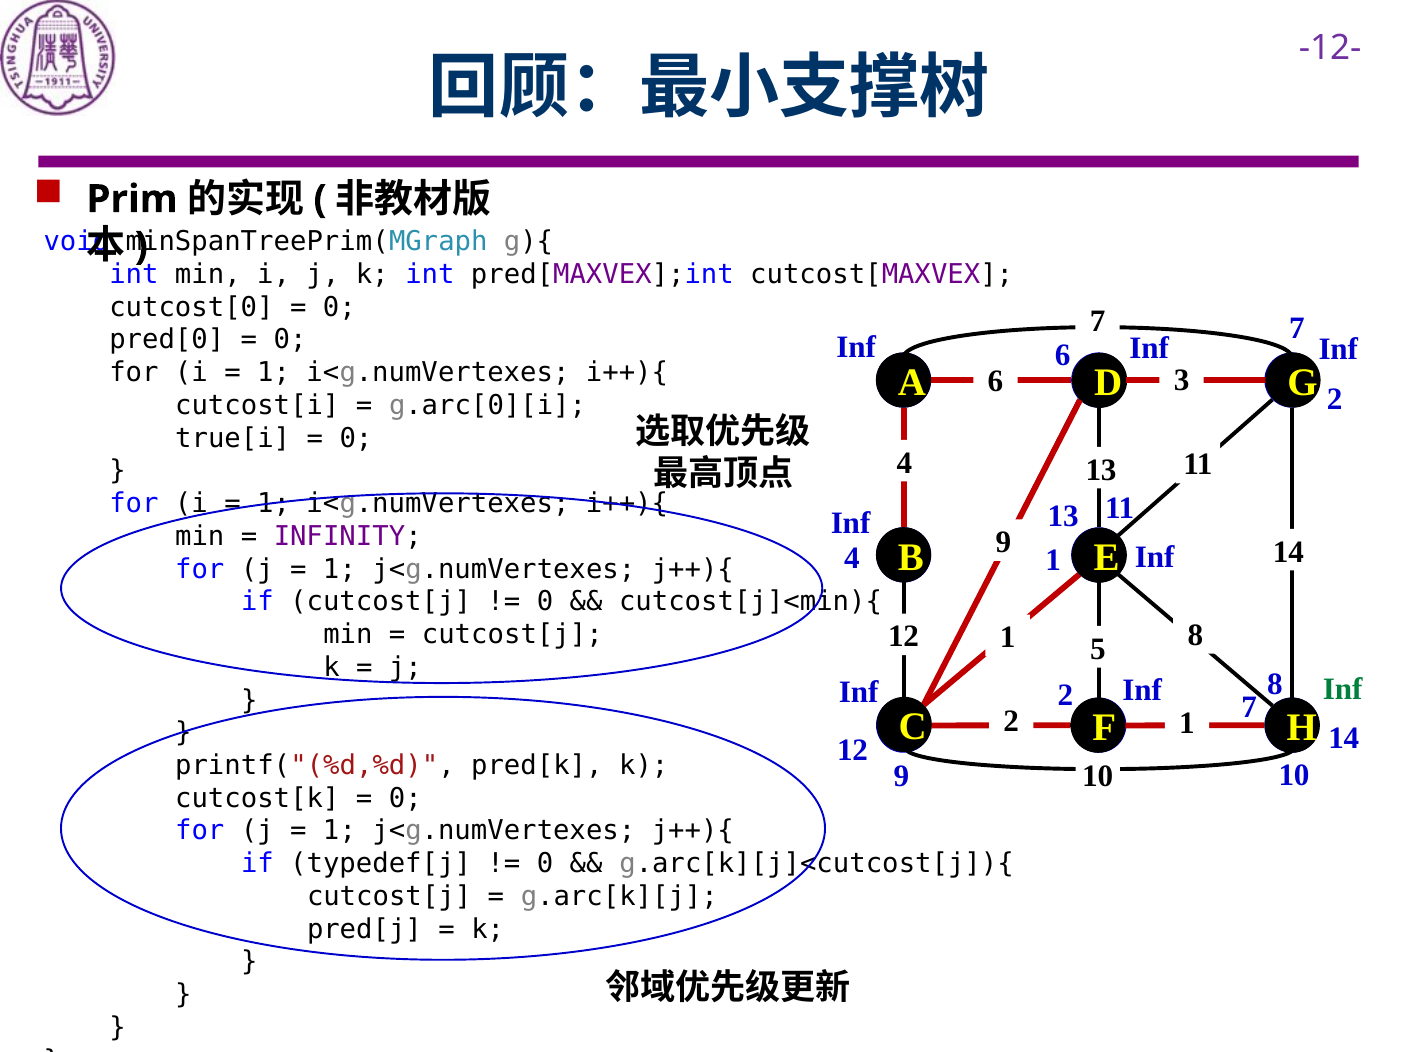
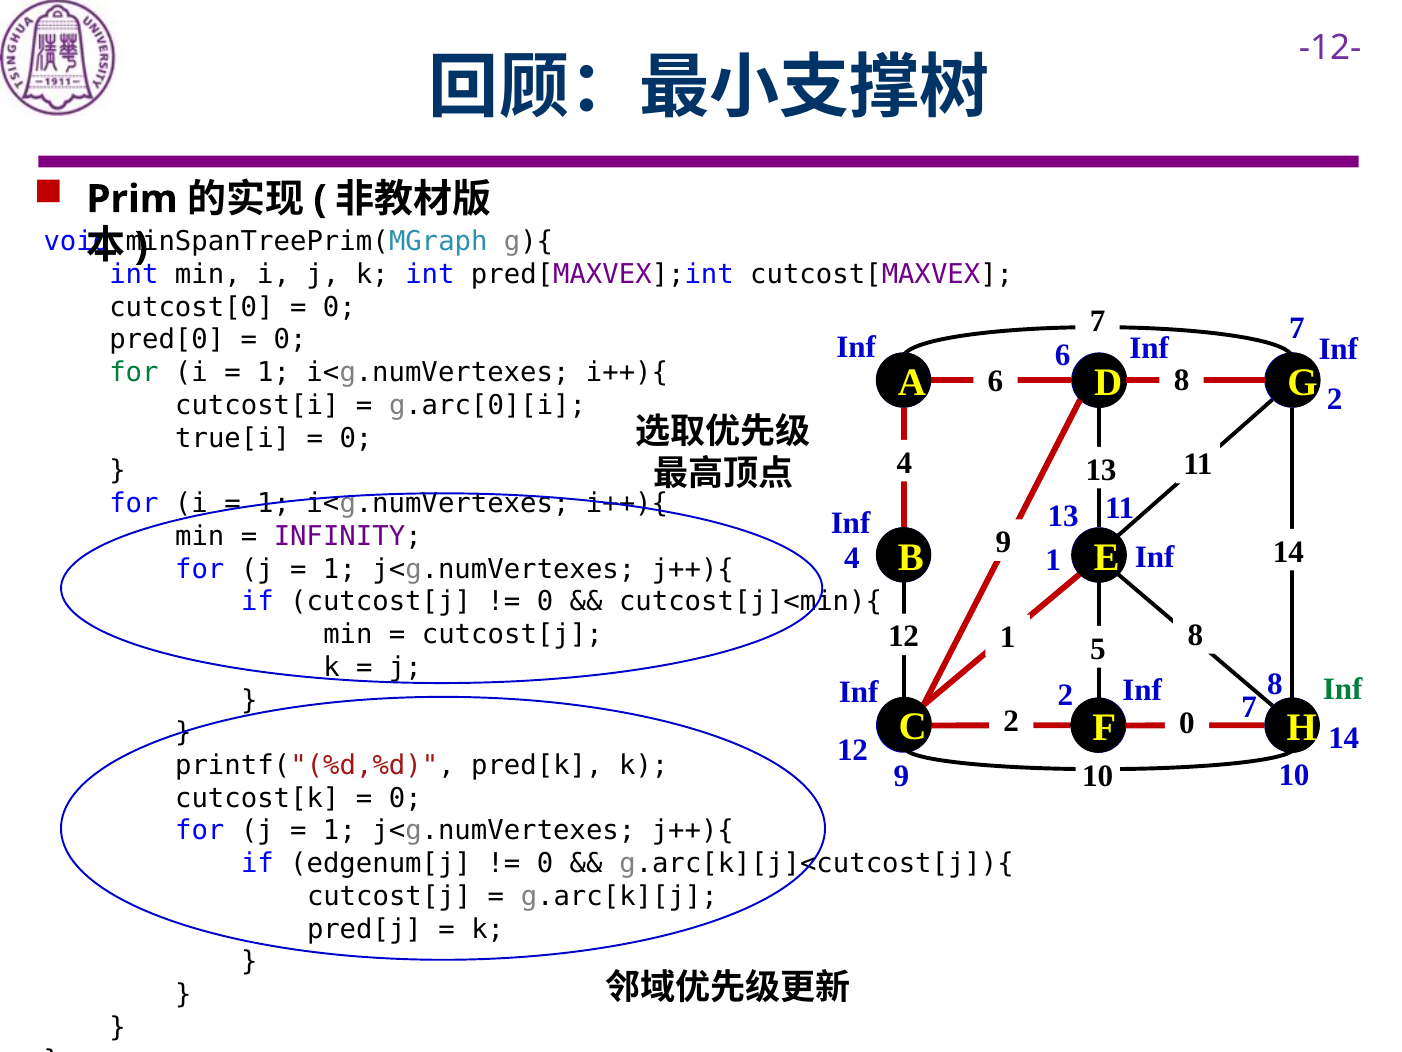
for at (134, 372) colour: black -> green
3 at (1182, 380): 3 -> 8
1 at (1187, 723): 1 -> 0
typedef[j: typedef[j -> edgenum[j
